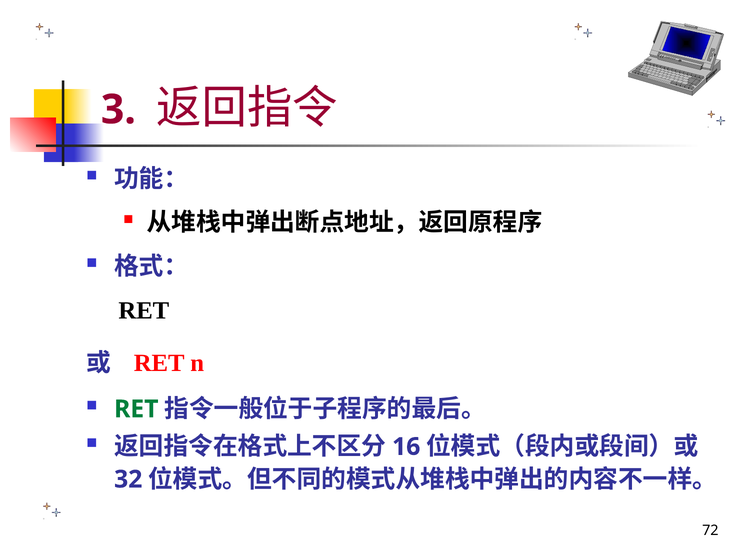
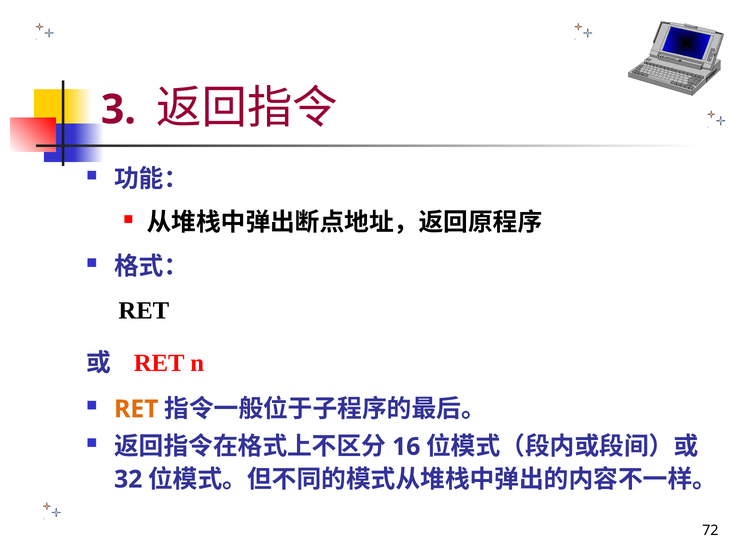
RET at (136, 409) colour: green -> orange
